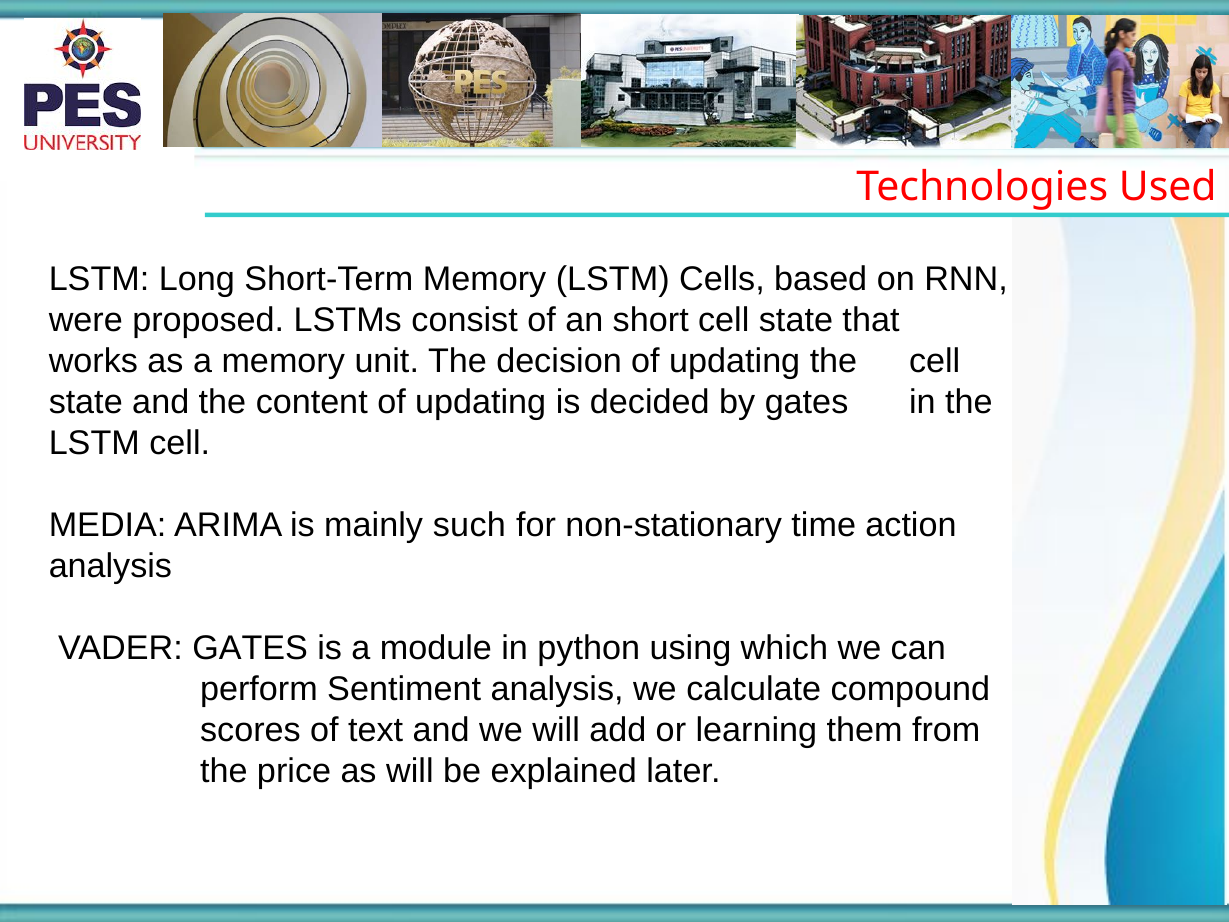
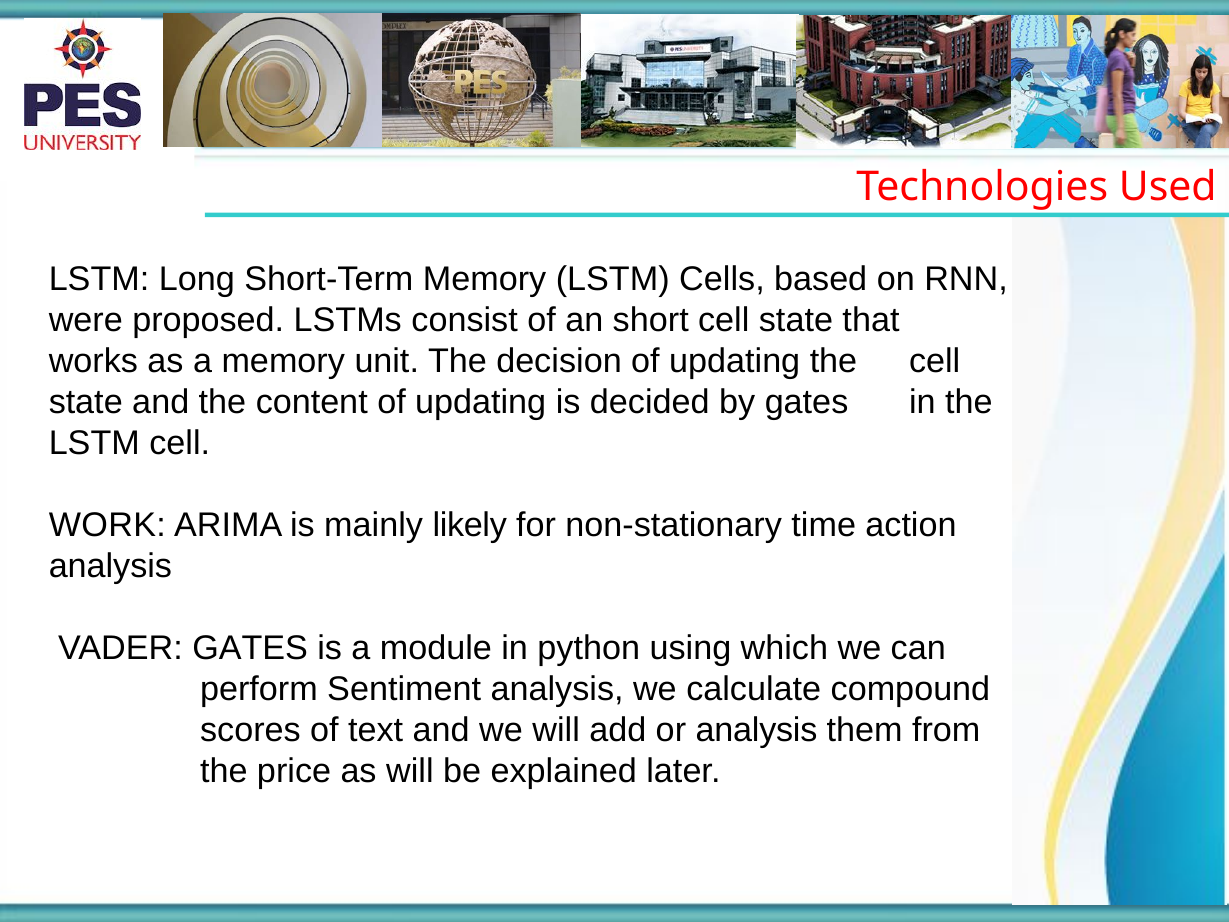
MEDIA: MEDIA -> WORK
such: such -> likely
or learning: learning -> analysis
